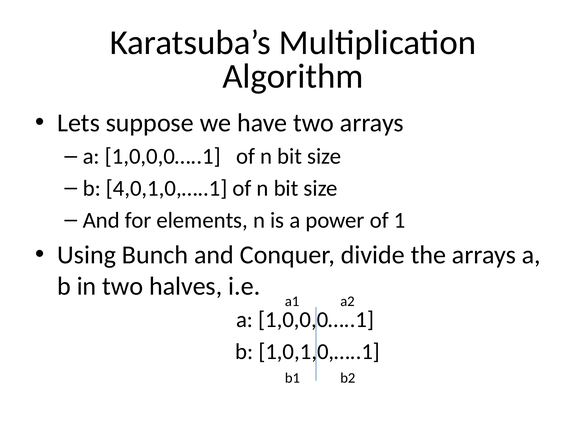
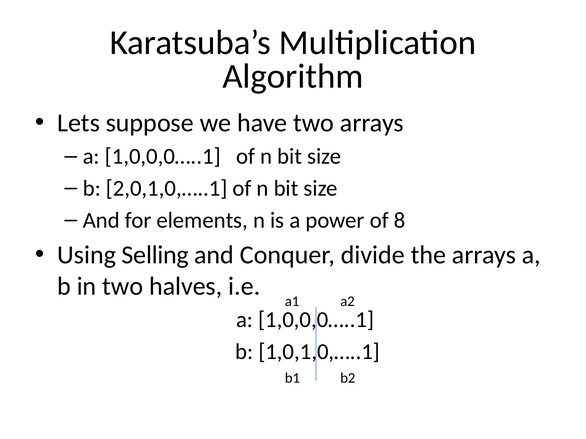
4,0,1,0,…..1: 4,0,1,0,…..1 -> 2,0,1,0,…..1
1: 1 -> 8
Bunch: Bunch -> Selling
